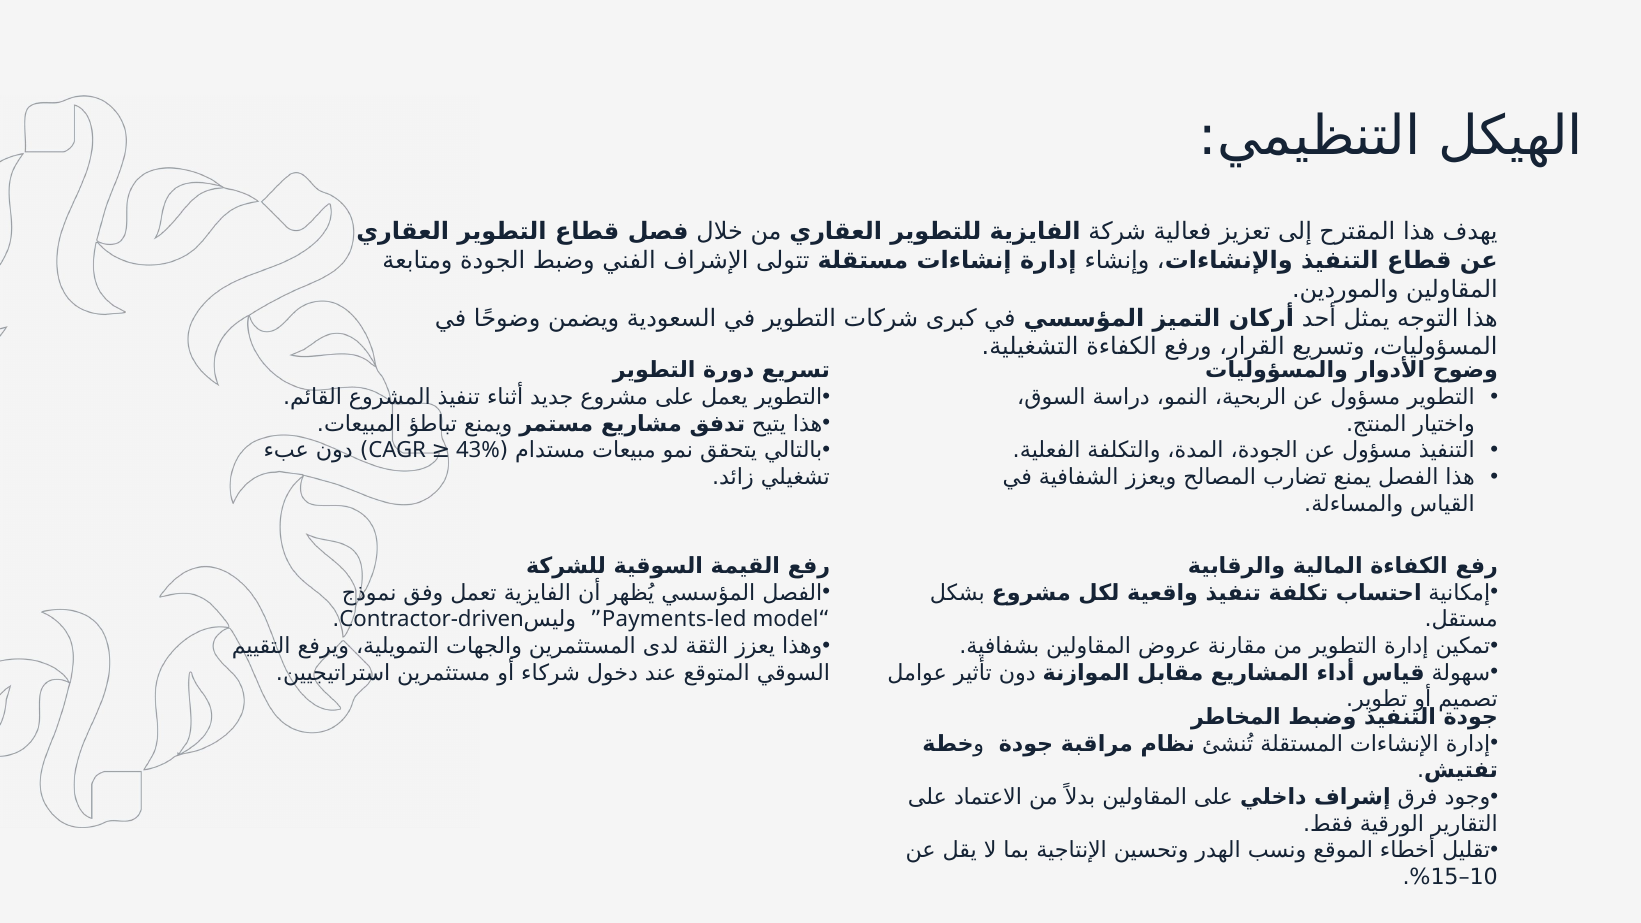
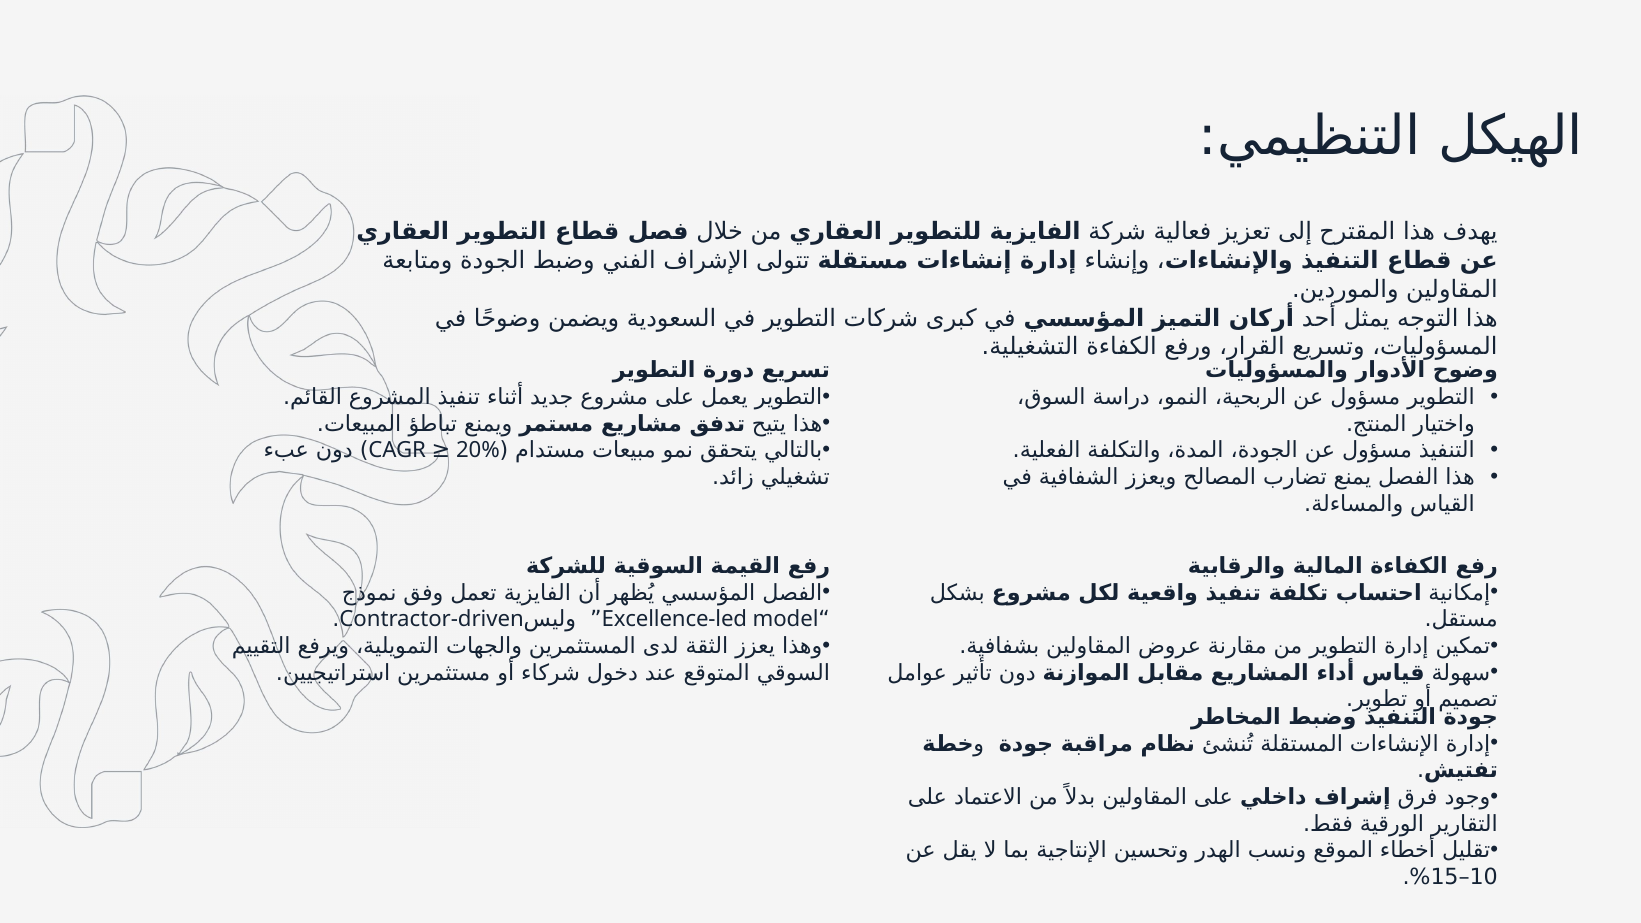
43%: 43% -> 20%
Payments-led: Payments-led -> Excellence-led
